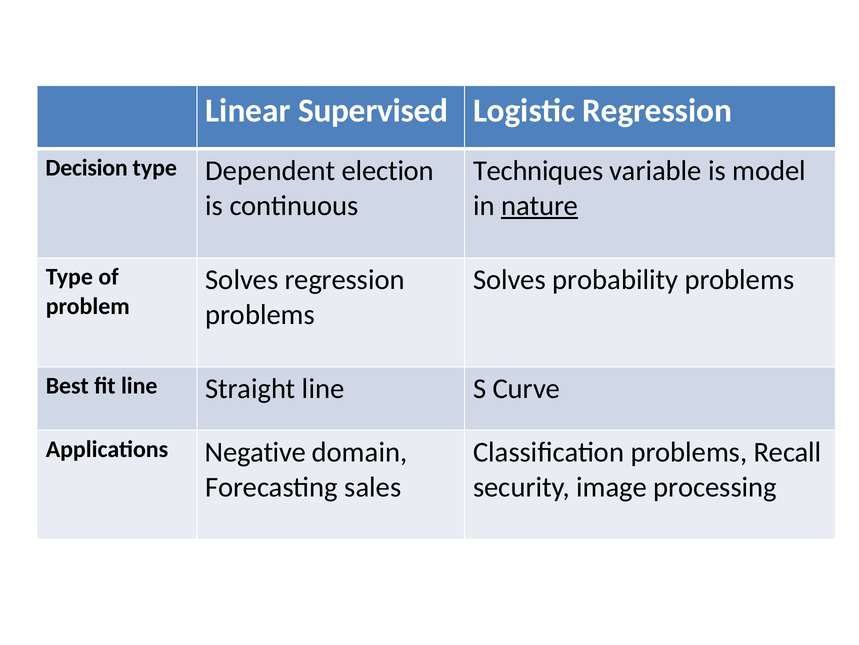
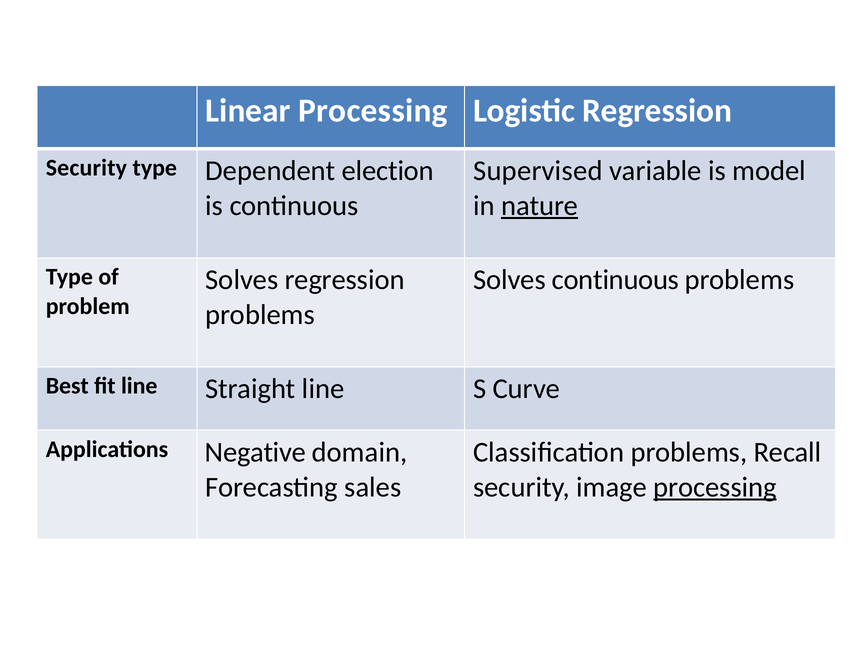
Linear Supervised: Supervised -> Processing
Decision at (87, 168): Decision -> Security
Techniques: Techniques -> Supervised
Solves probability: probability -> continuous
processing at (715, 487) underline: none -> present
